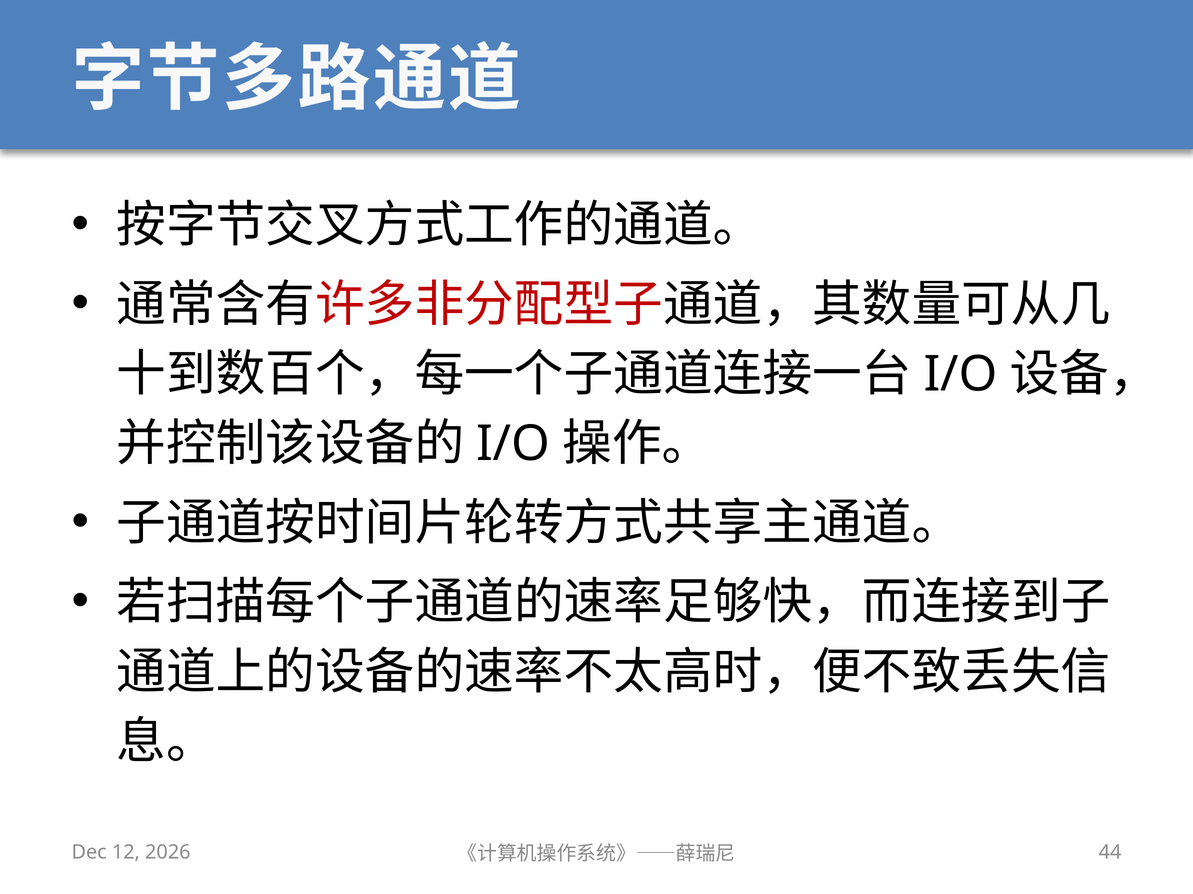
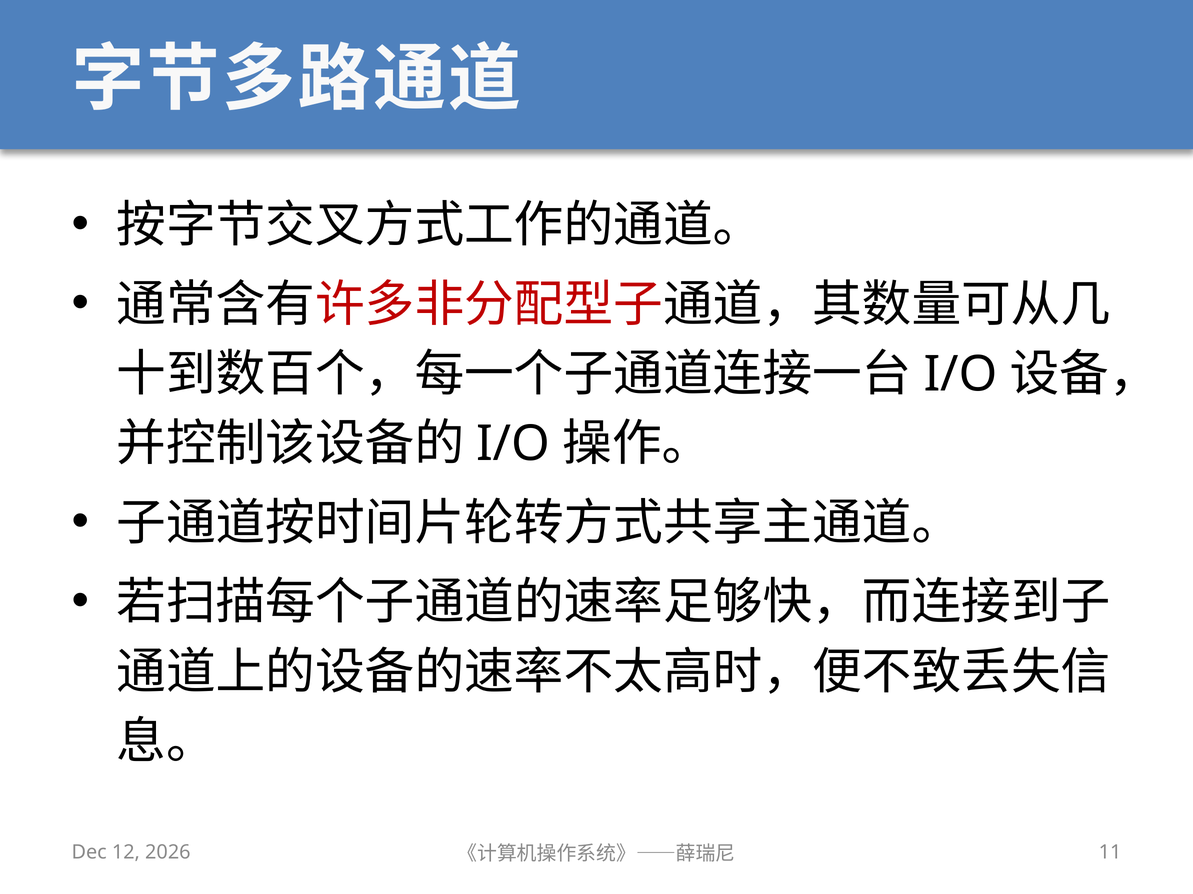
44: 44 -> 11
